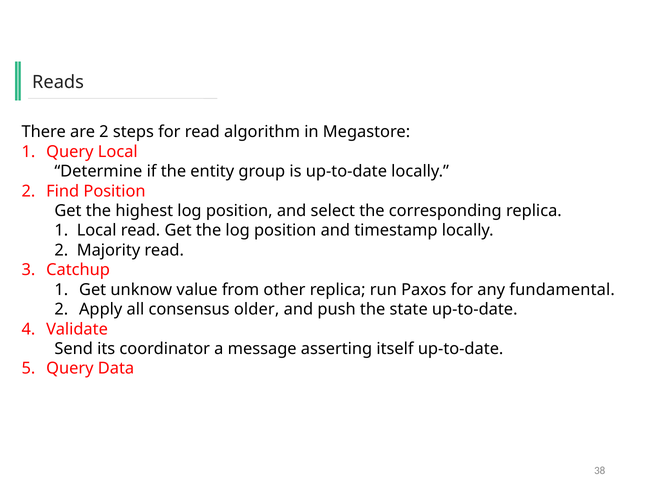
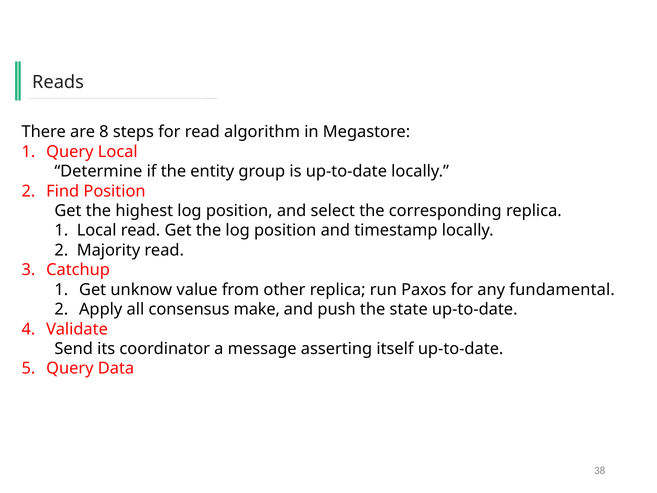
are 2: 2 -> 8
older: older -> make
